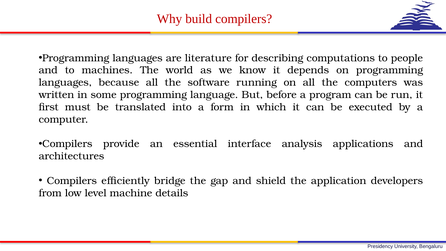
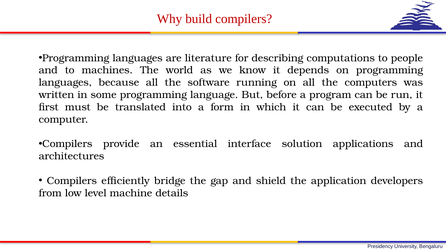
analysis: analysis -> solution
